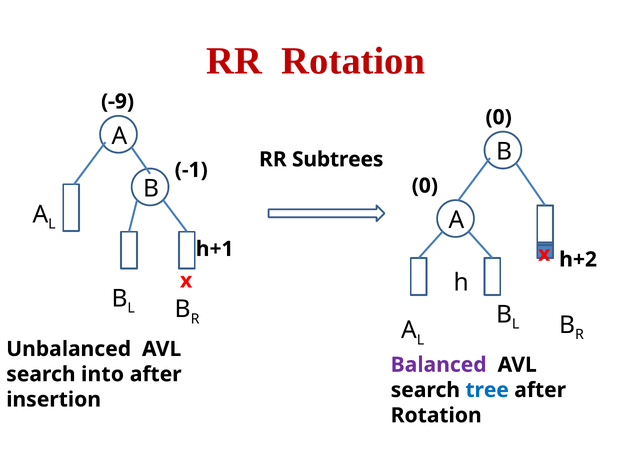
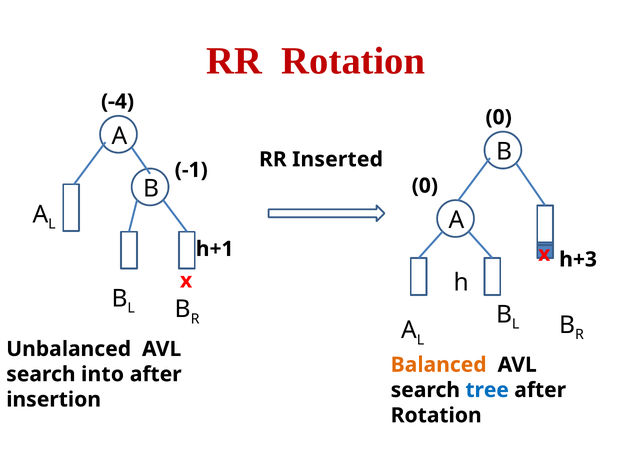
-9: -9 -> -4
Subtrees: Subtrees -> Inserted
h+2: h+2 -> h+3
Balanced colour: purple -> orange
